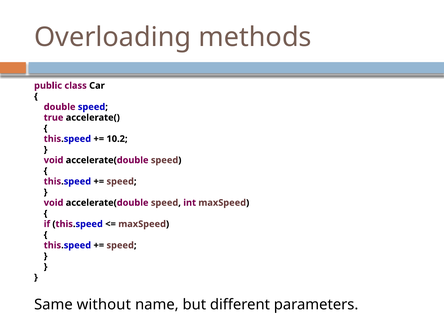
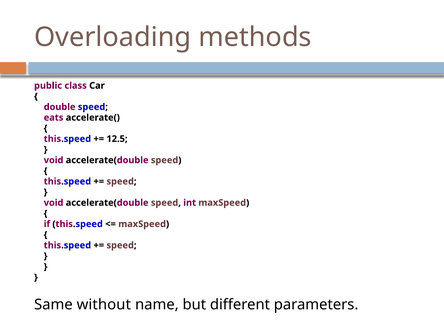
true: true -> eats
10.2: 10.2 -> 12.5
